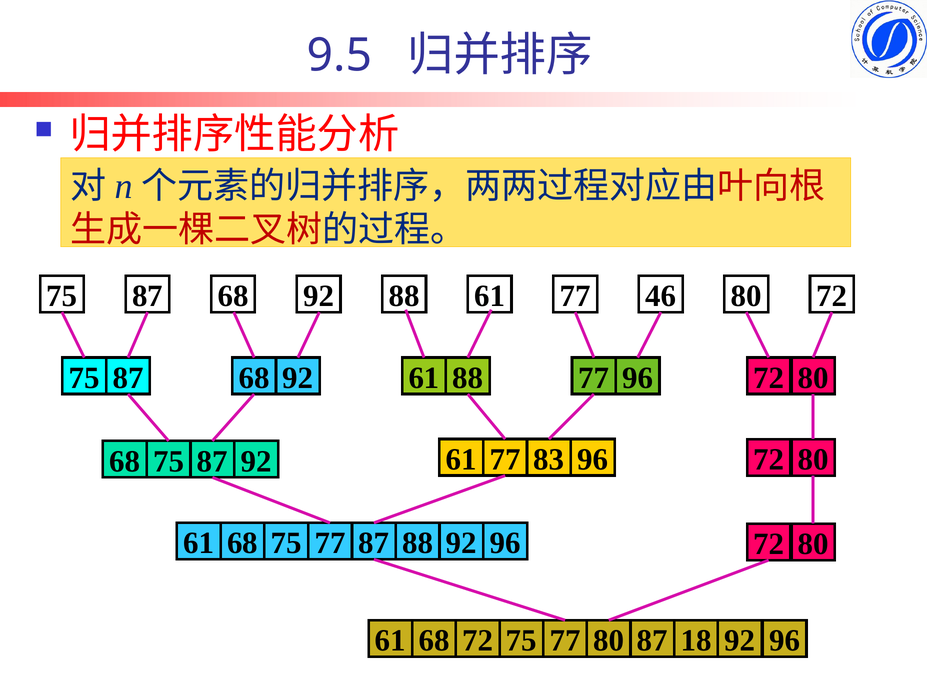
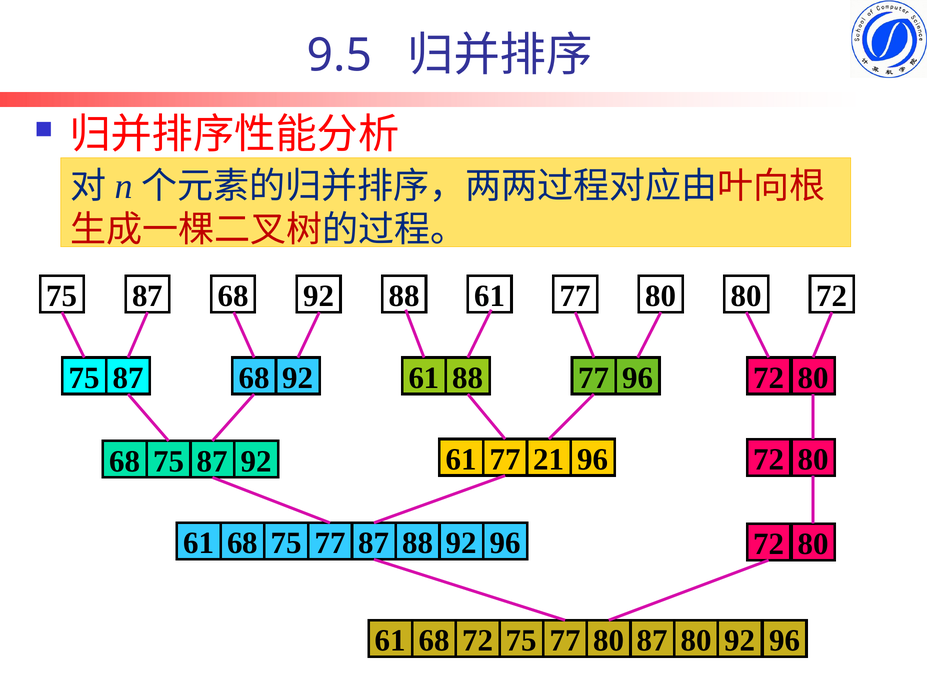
61 77 46: 46 -> 80
83: 83 -> 21
87 18: 18 -> 80
